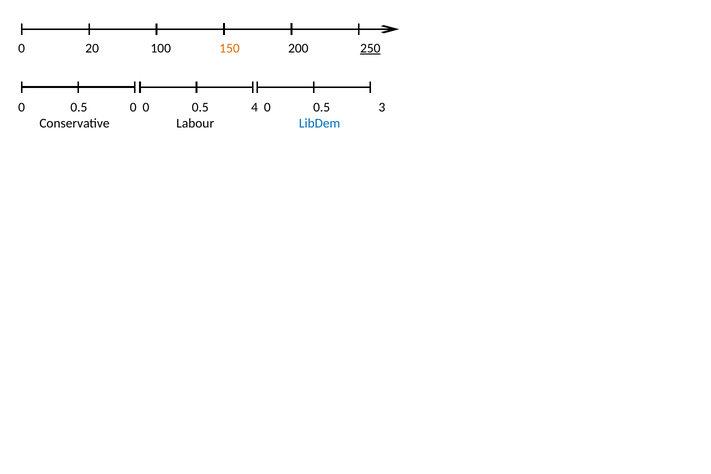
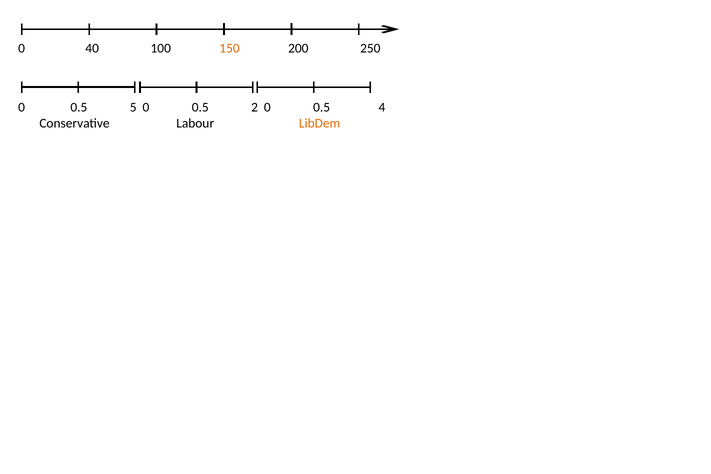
20: 20 -> 40
250 underline: present -> none
0.5 0: 0 -> 5
4: 4 -> 2
3: 3 -> 4
LibDem colour: blue -> orange
